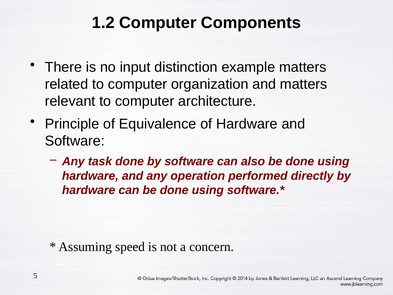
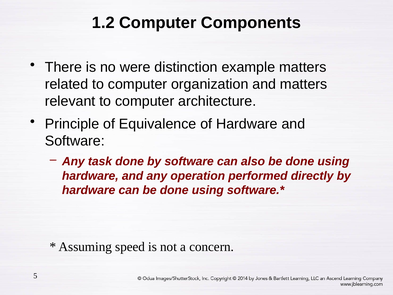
input: input -> were
